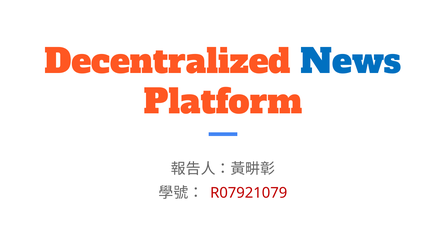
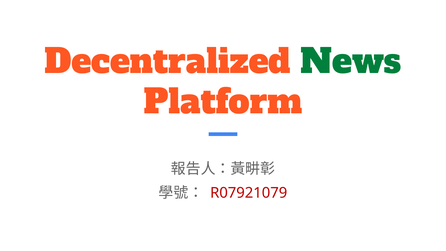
News colour: blue -> green
